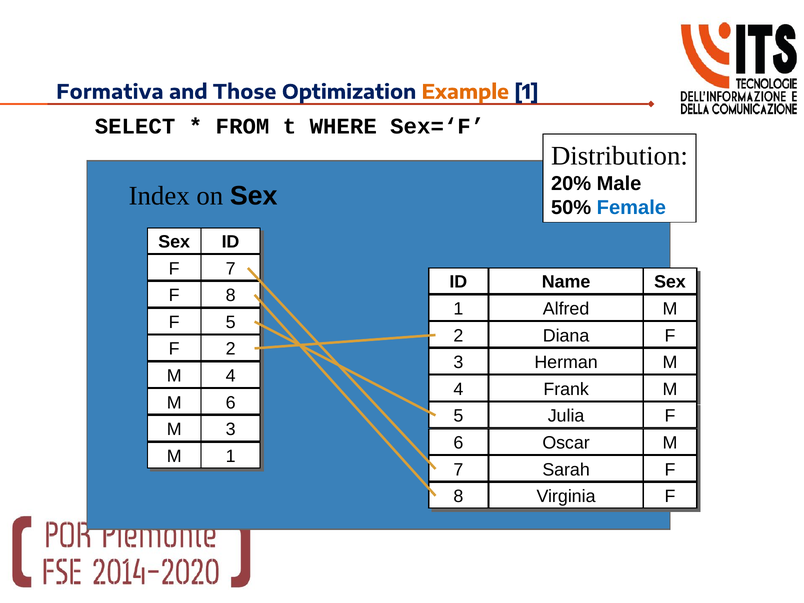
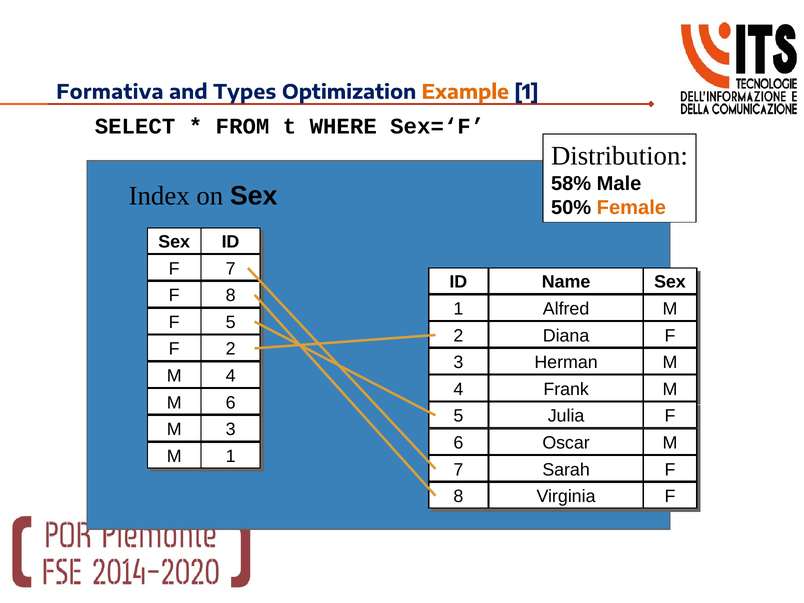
Those: Those -> Types
20%: 20% -> 58%
Female colour: blue -> orange
